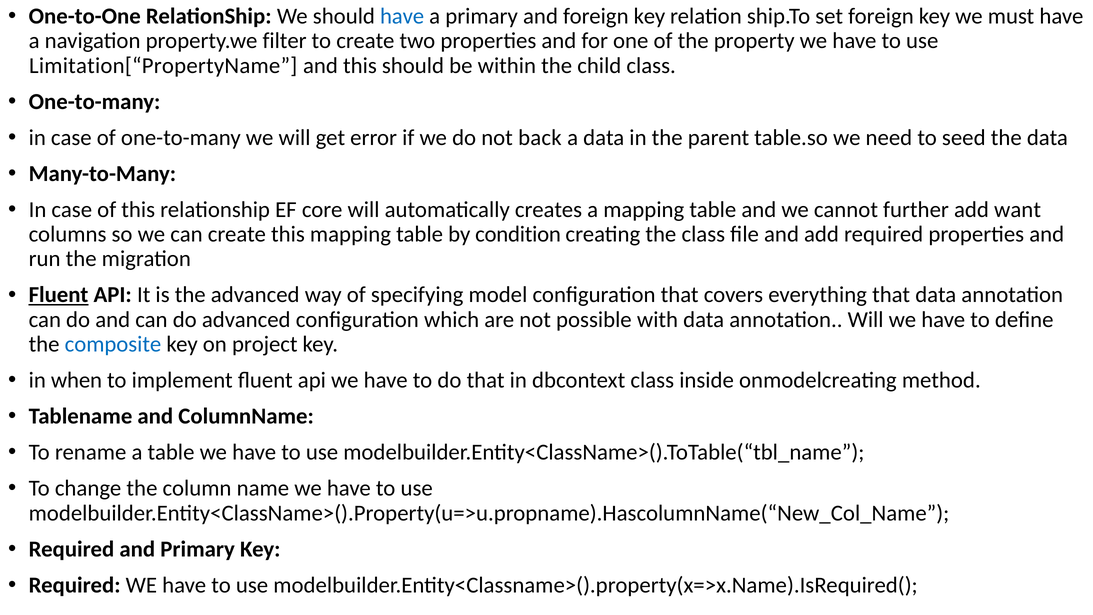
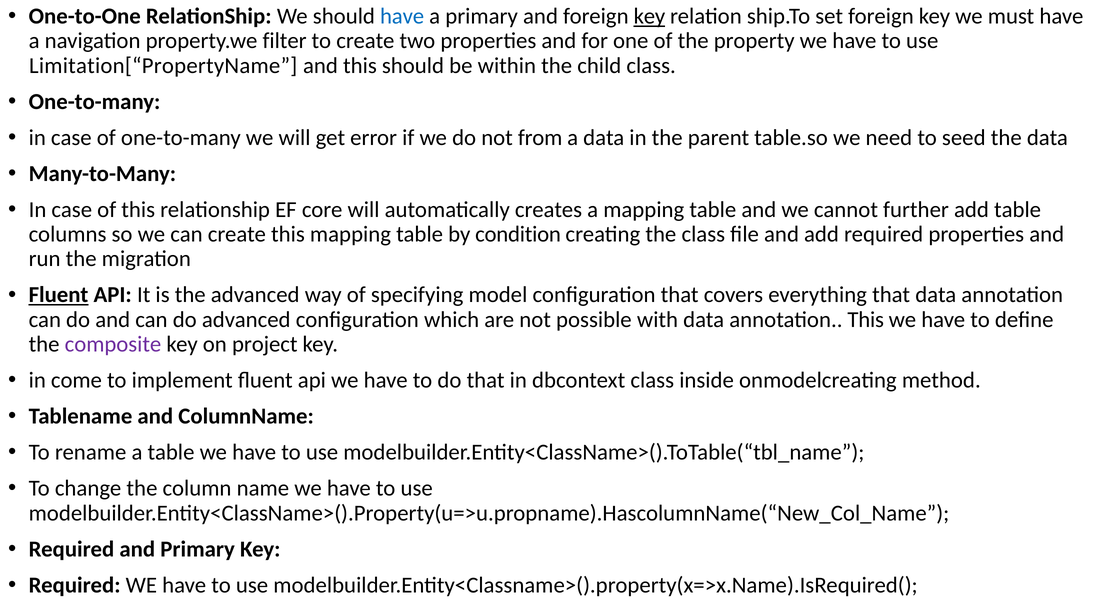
key at (649, 16) underline: none -> present
back: back -> from
add want: want -> table
annotation Will: Will -> This
composite colour: blue -> purple
when: when -> come
